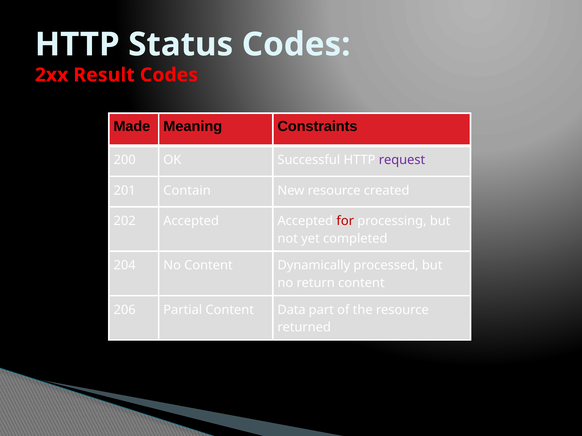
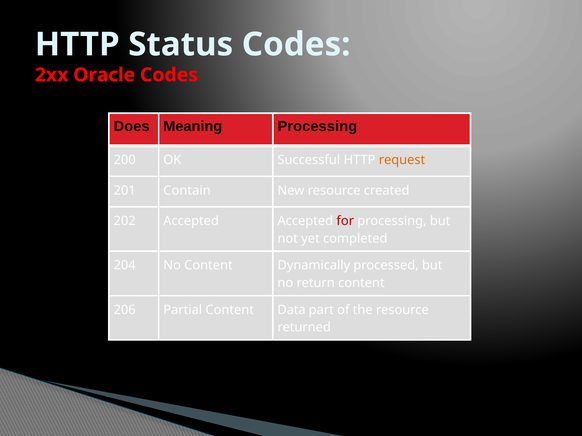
Result: Result -> Oracle
Made: Made -> Does
Meaning Constraints: Constraints -> Processing
request colour: purple -> orange
